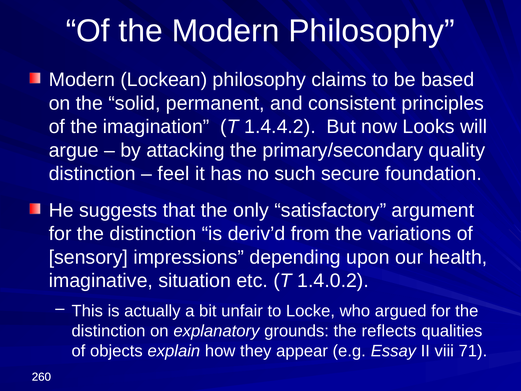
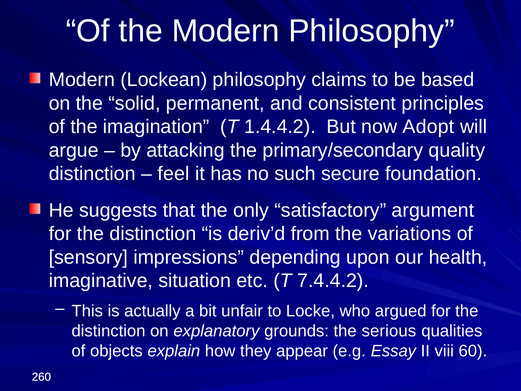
Looks: Looks -> Adopt
1.4.0.2: 1.4.0.2 -> 7.4.4.2
reflects: reflects -> serious
71: 71 -> 60
